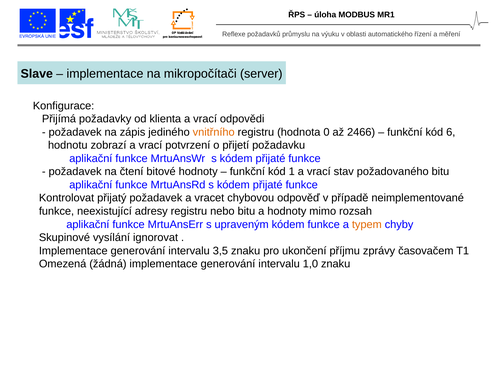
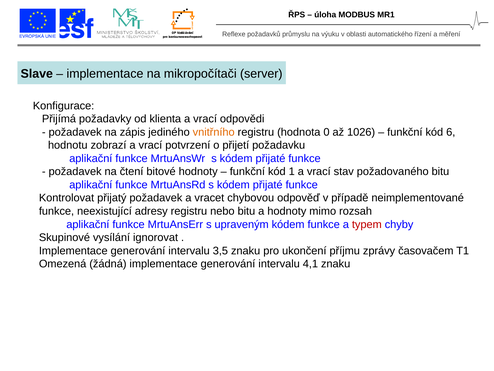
2466: 2466 -> 1026
typem colour: orange -> red
1,0: 1,0 -> 4,1
